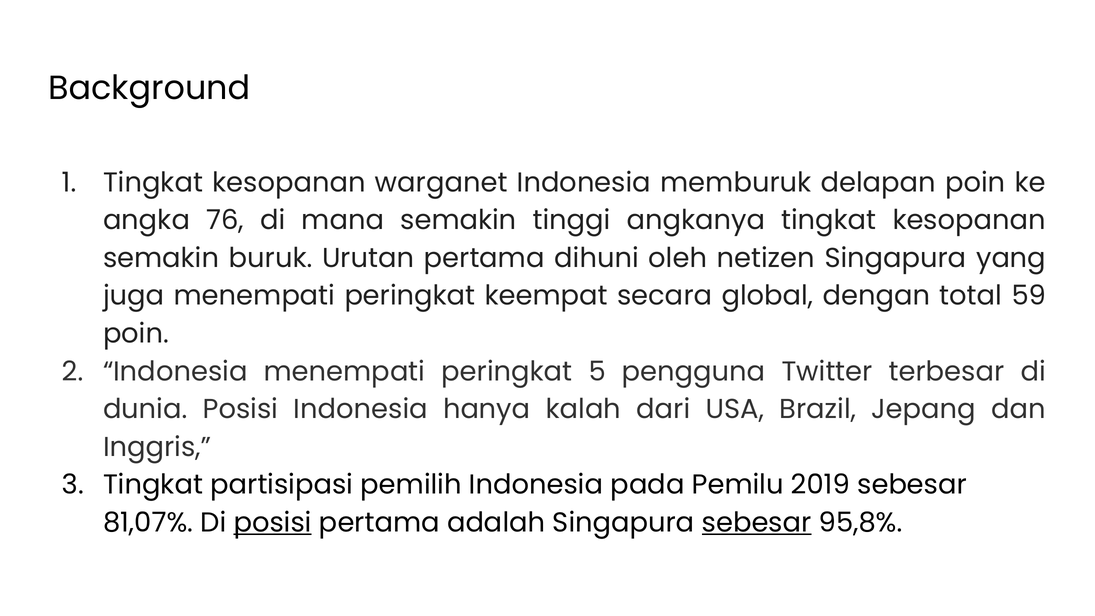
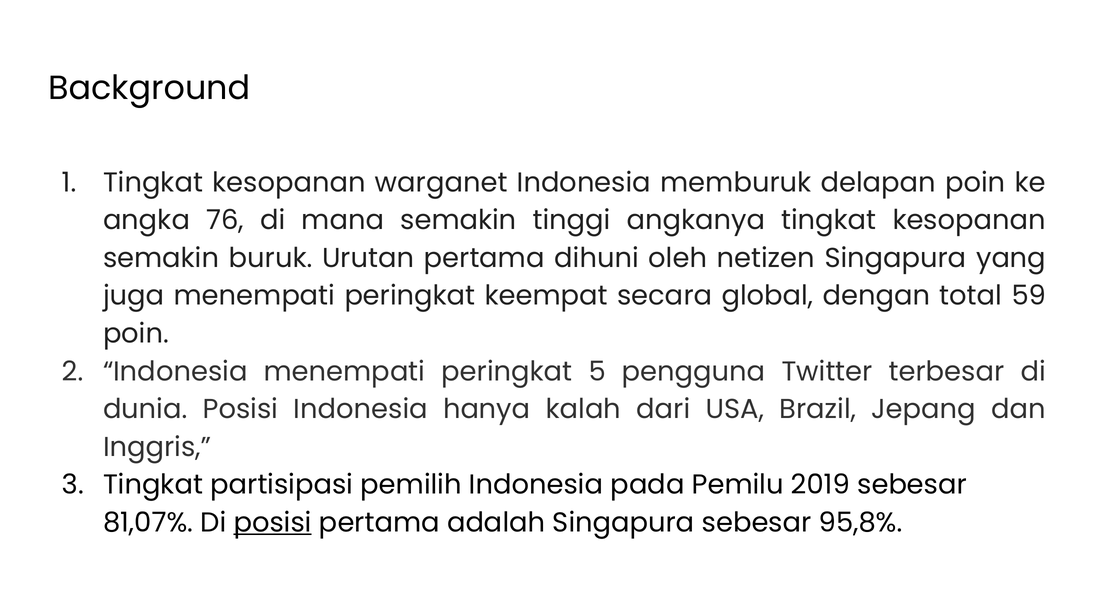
sebesar at (757, 523) underline: present -> none
